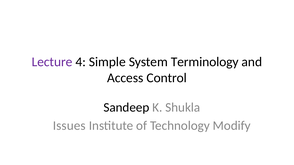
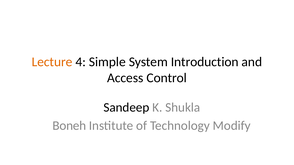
Lecture colour: purple -> orange
Terminology: Terminology -> Introduction
Issues: Issues -> Boneh
